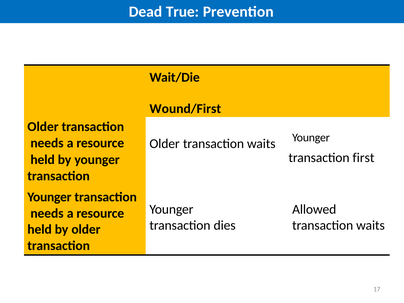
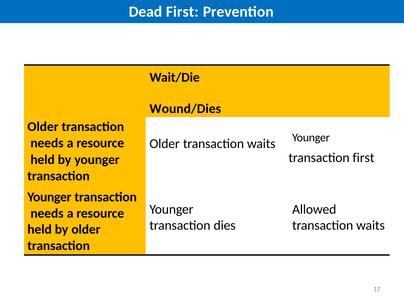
Dead True: True -> First
Wound/First: Wound/First -> Wound/Dies
